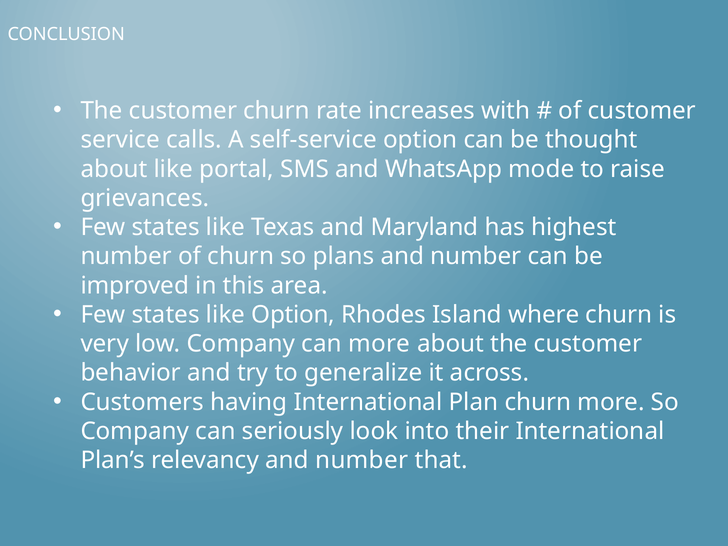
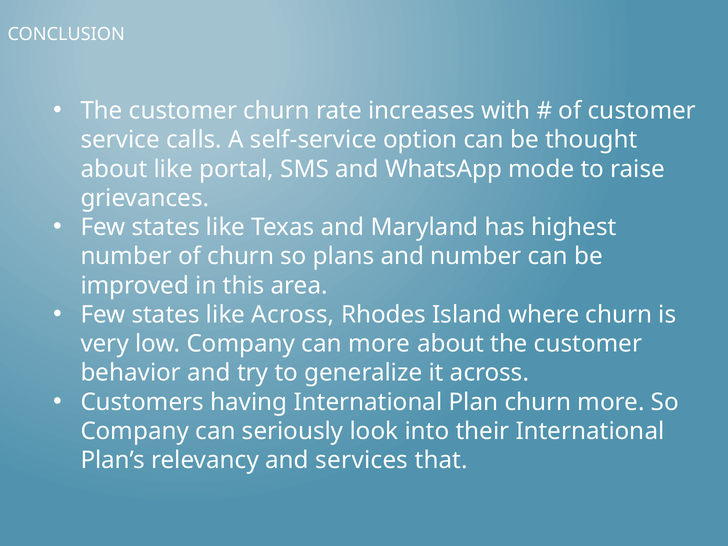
like Option: Option -> Across
relevancy and number: number -> services
